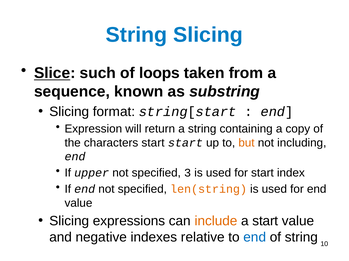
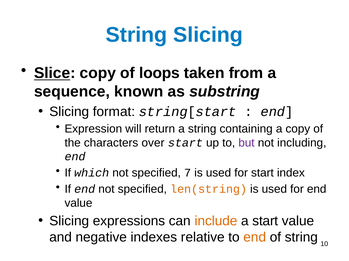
Slice such: such -> copy
characters start: start -> over
but colour: orange -> purple
upper: upper -> which
3: 3 -> 7
end at (255, 238) colour: blue -> orange
